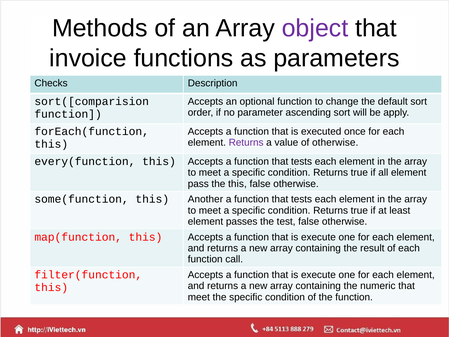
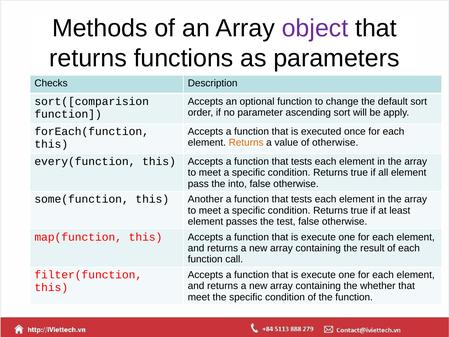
invoice at (88, 58): invoice -> returns
Returns at (246, 143) colour: purple -> orange
the this: this -> into
numeric: numeric -> whether
